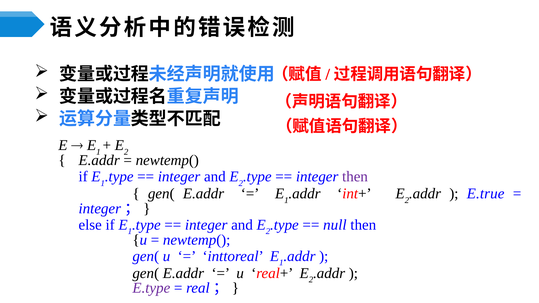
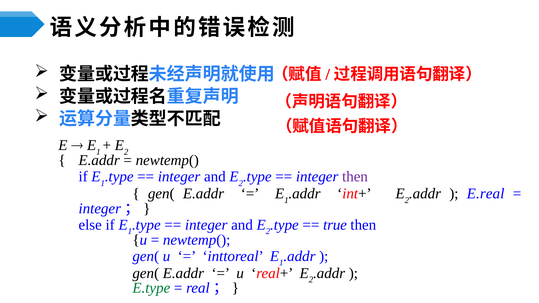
E.true: E.true -> E.real
null: null -> true
E.type colour: purple -> green
